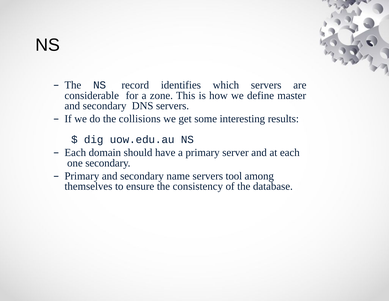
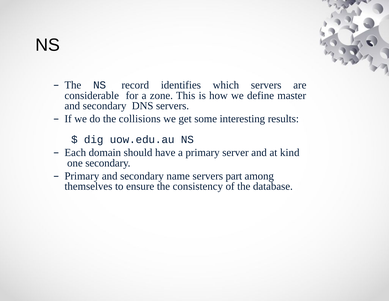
at each: each -> kind
tool: tool -> part
